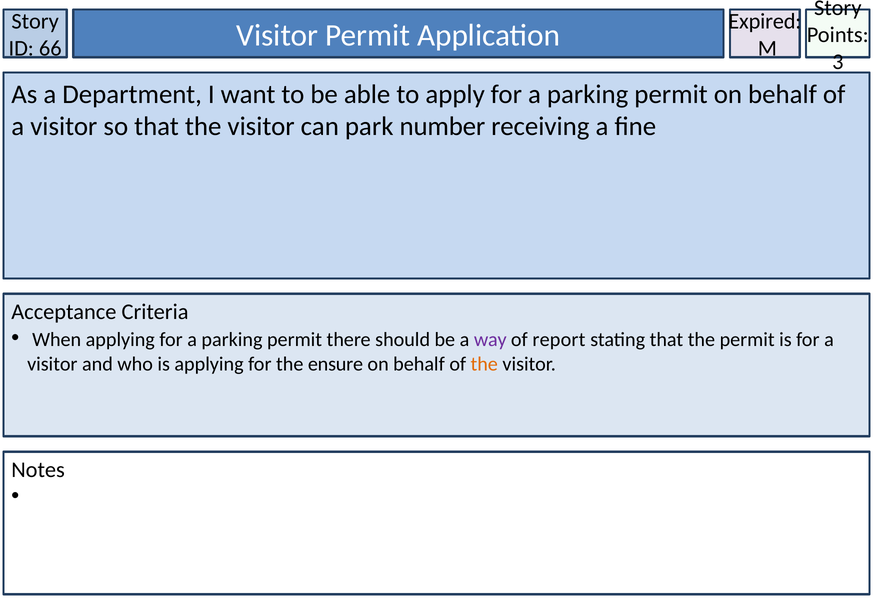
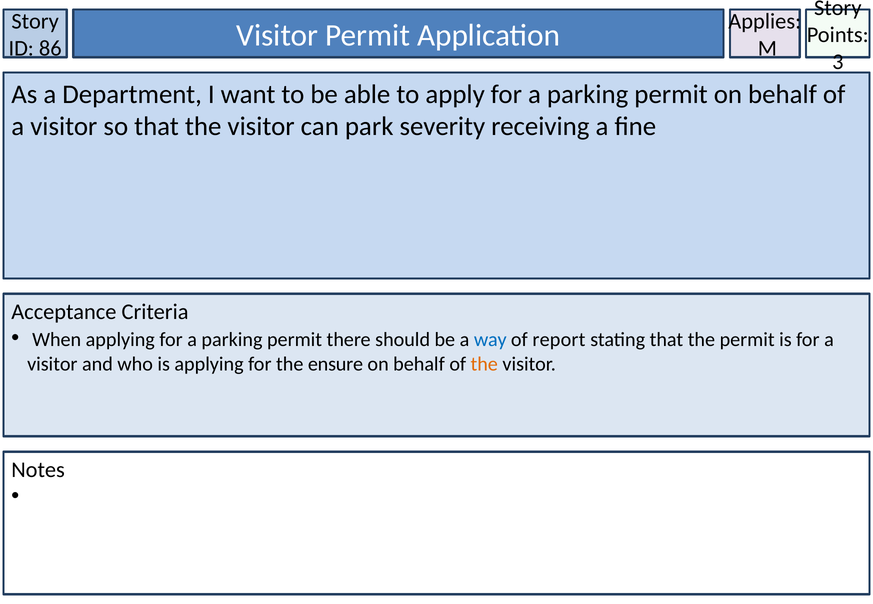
Expired: Expired -> Applies
66: 66 -> 86
number: number -> severity
way colour: purple -> blue
